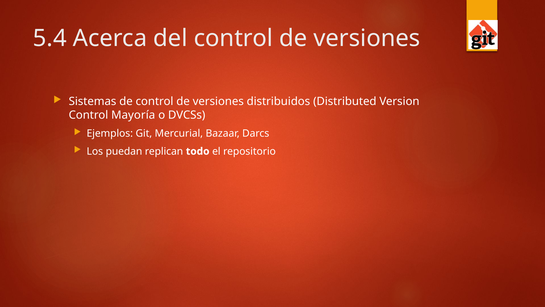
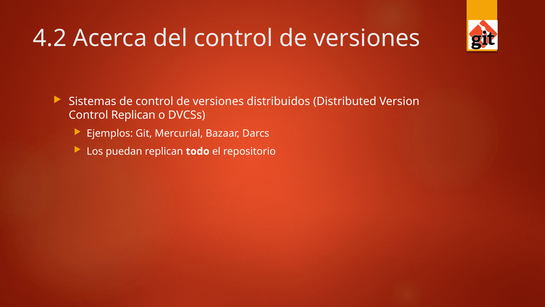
5.4: 5.4 -> 4.2
Control Mayoría: Mayoría -> Replican
